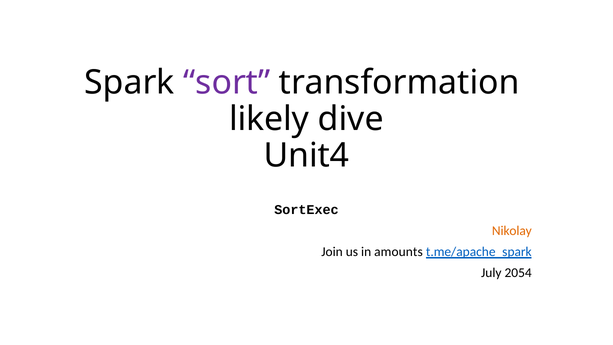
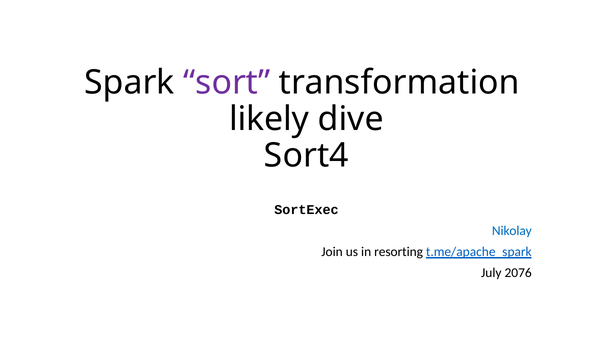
Unit4: Unit4 -> Sort4
Nikolay colour: orange -> blue
amounts: amounts -> resorting
2054: 2054 -> 2076
